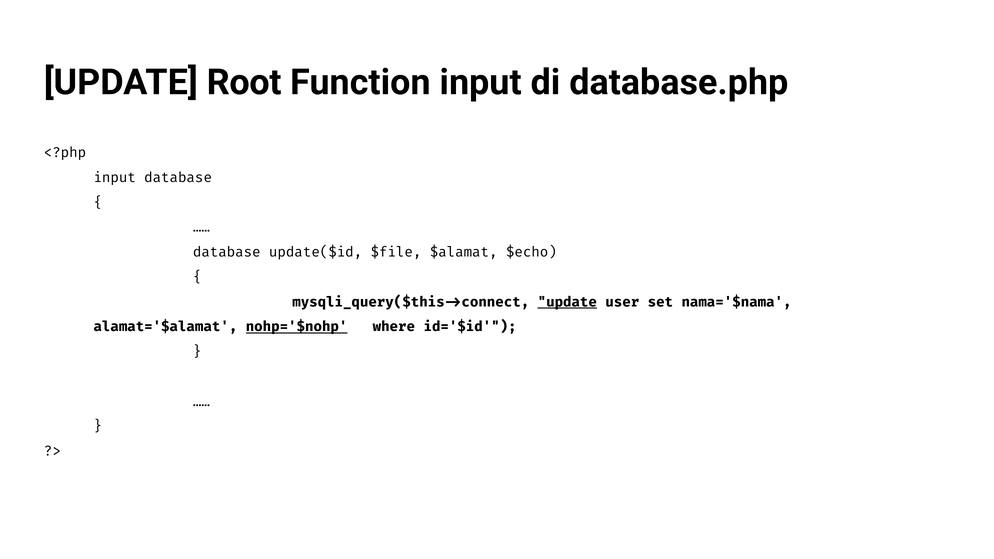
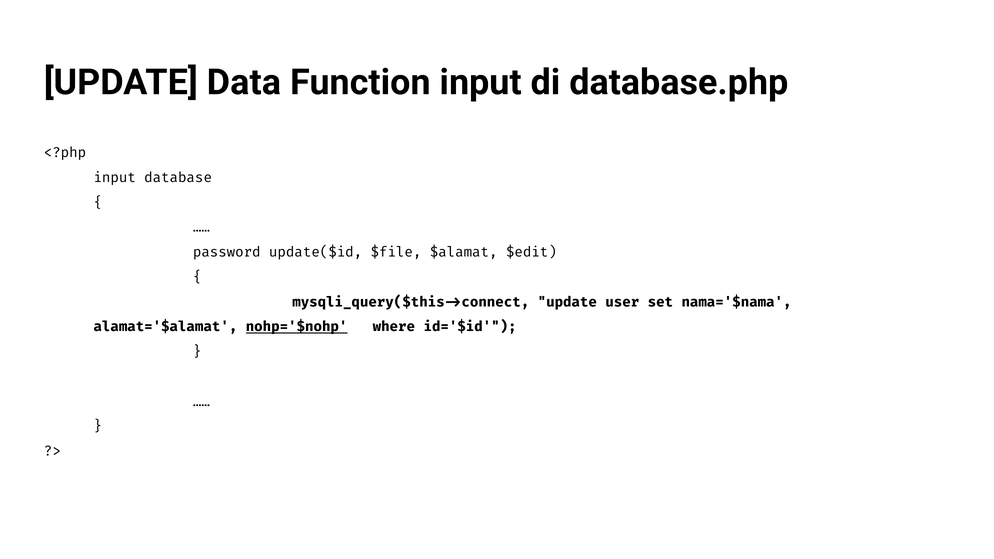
Root: Root -> Data
database at (227, 252): database -> password
$echo: $echo -> $edit
update at (567, 302) underline: present -> none
